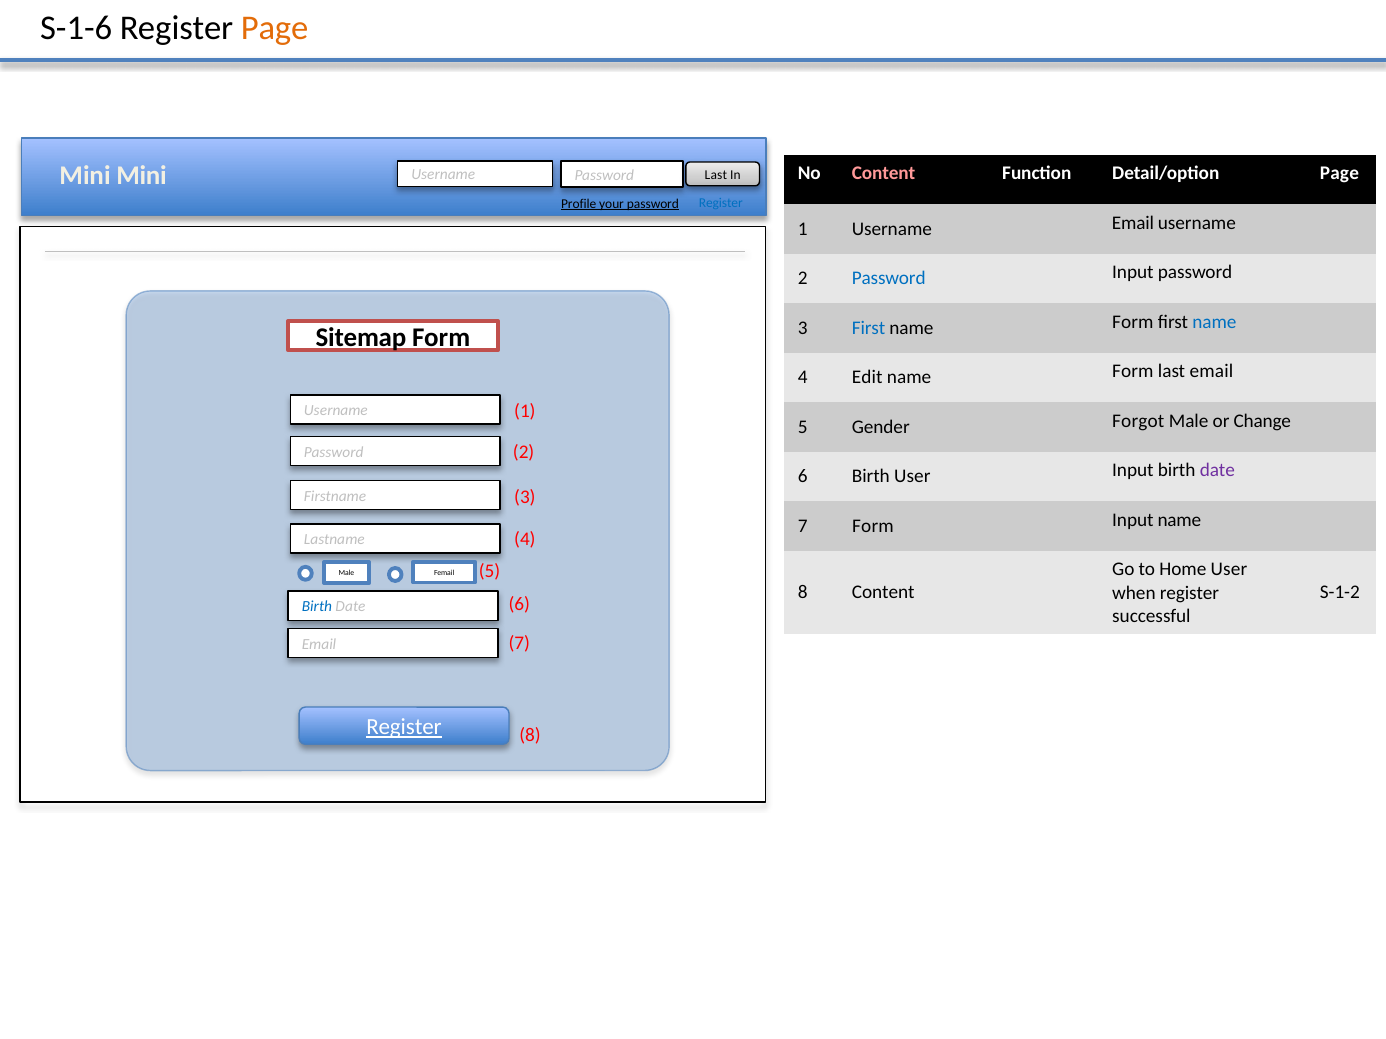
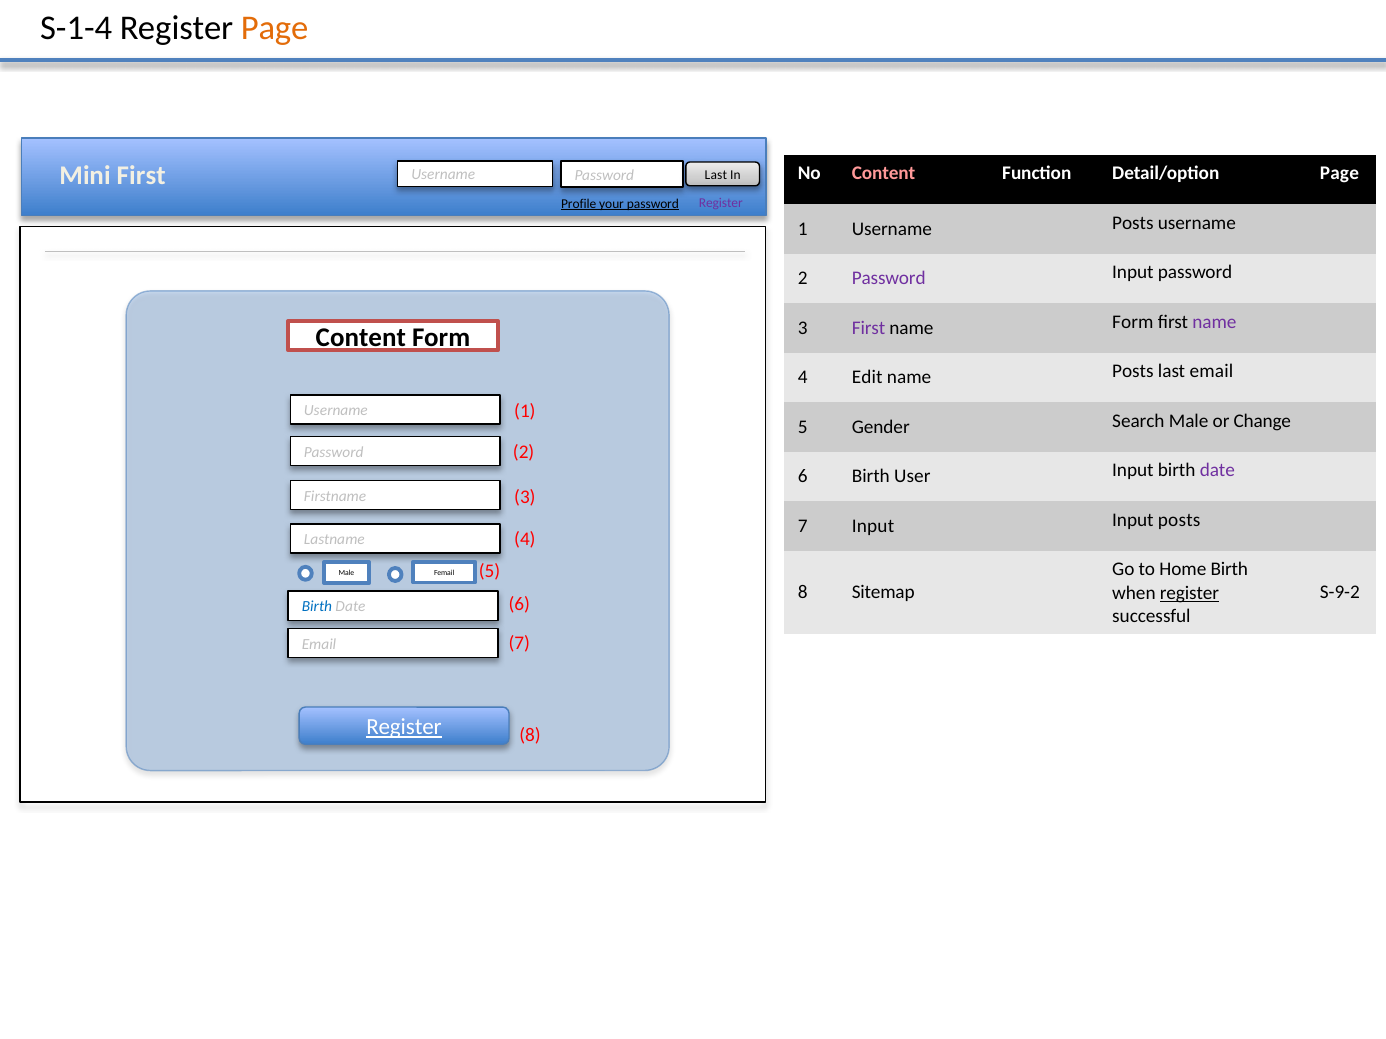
S-1-6: S-1-6 -> S-1-4
Mini Mini: Mini -> First
Register at (721, 203) colour: blue -> purple
Username Email: Email -> Posts
Password at (889, 279) colour: blue -> purple
First at (869, 328) colour: blue -> purple
name at (1214, 322) colour: blue -> purple
Sitemap at (361, 338): Sitemap -> Content
Form at (1133, 372): Form -> Posts
Forgot: Forgot -> Search
7 Form: Form -> Input
Input name: name -> posts
Home User: User -> Birth
8 Content: Content -> Sitemap
S-1-2: S-1-2 -> S-9-2
register at (1189, 593) underline: none -> present
